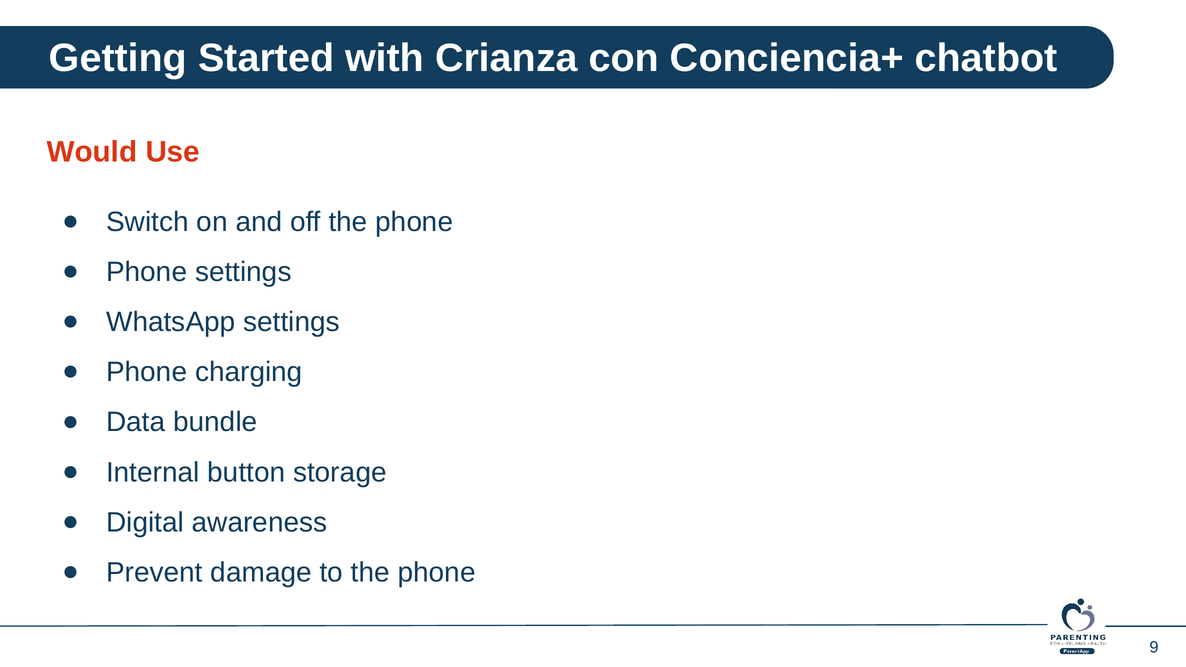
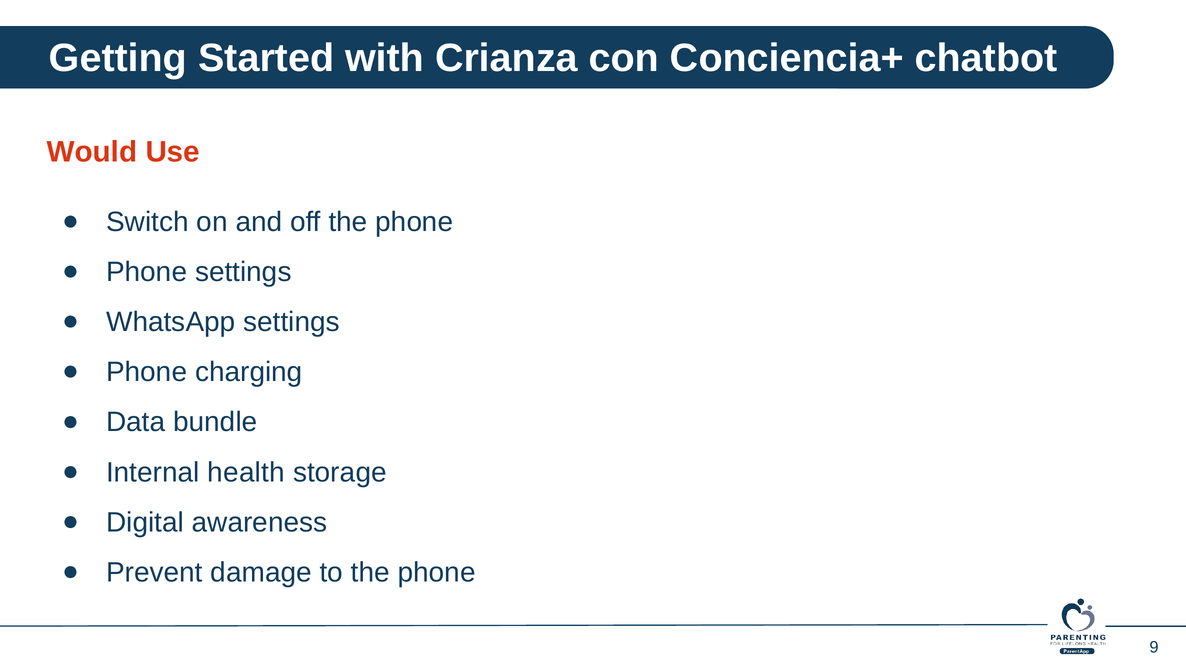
button: button -> health
